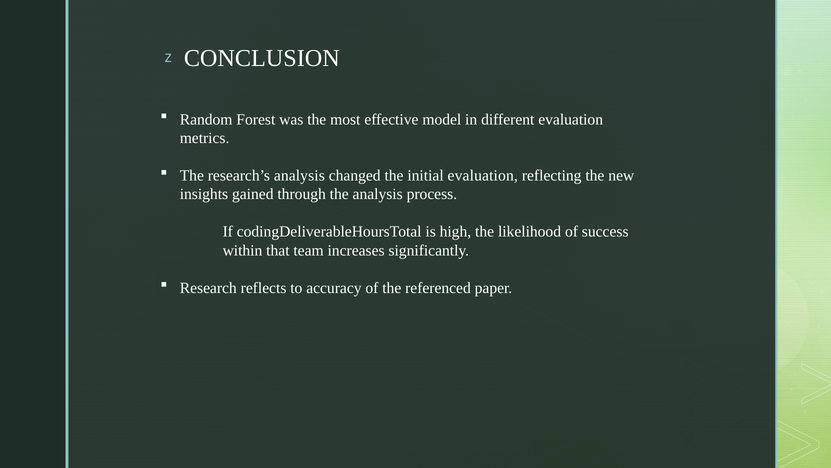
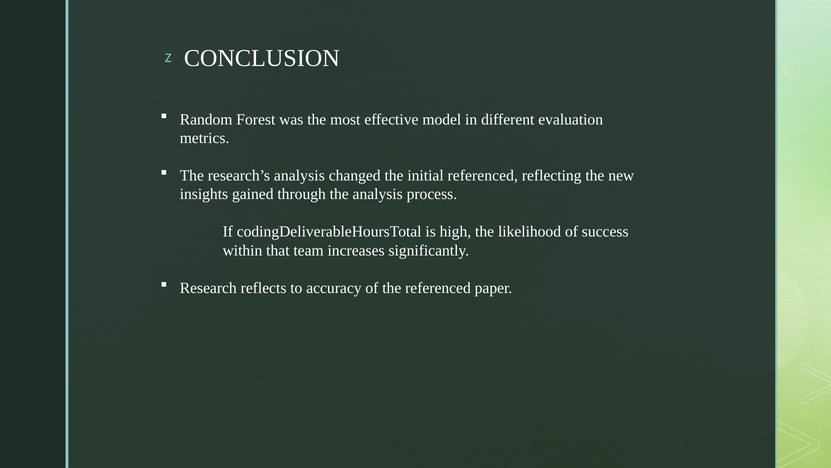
initial evaluation: evaluation -> referenced
